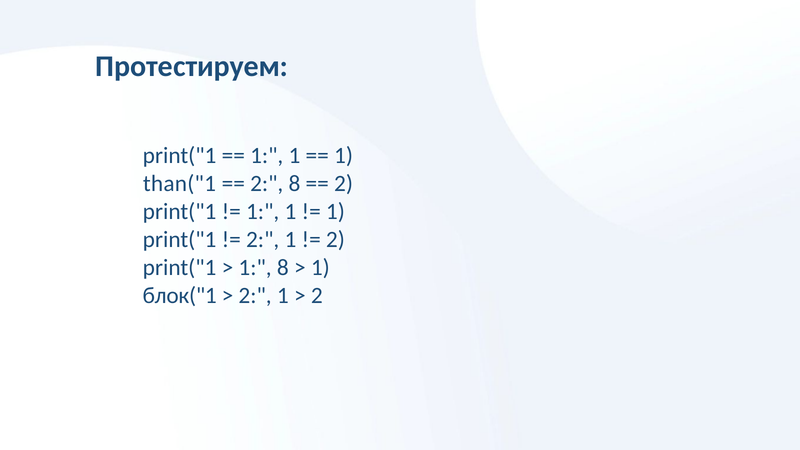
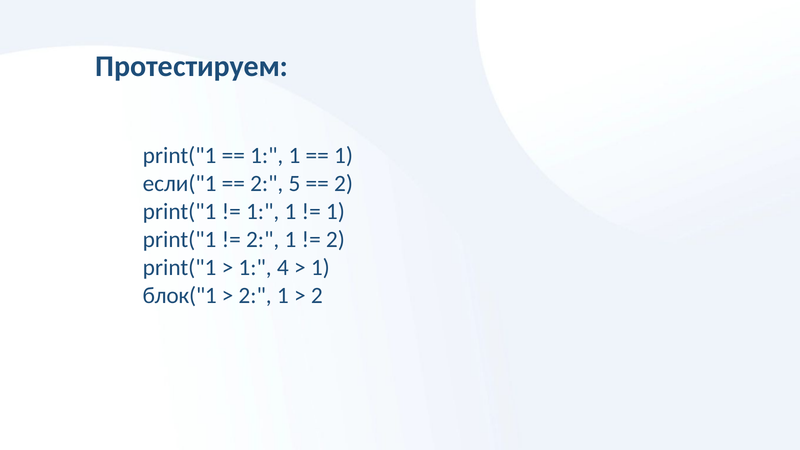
than("1: than("1 -> если("1
2 8: 8 -> 5
1 8: 8 -> 4
